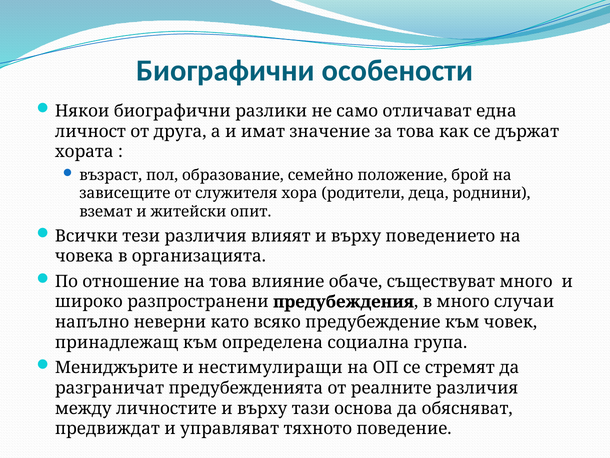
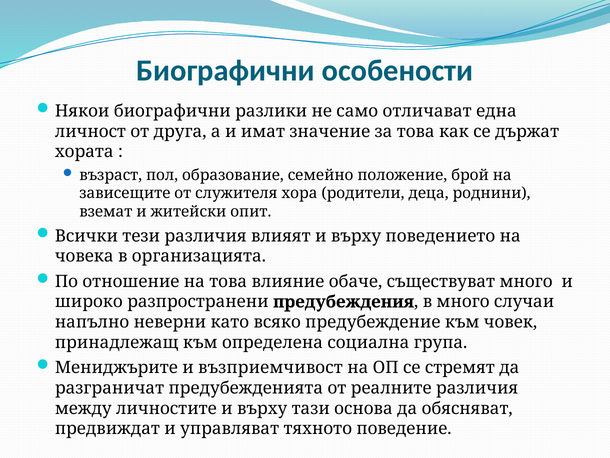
нестимулиращи: нестимулиращи -> възприемчивост
